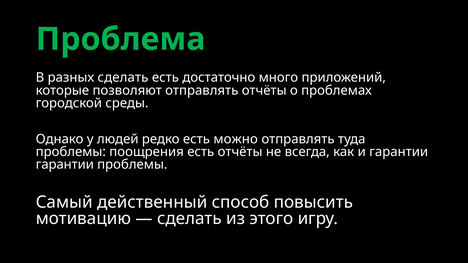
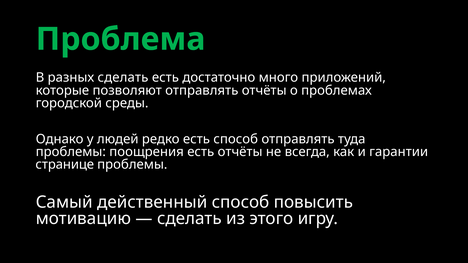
есть можно: можно -> способ
гарантии at (65, 165): гарантии -> странице
